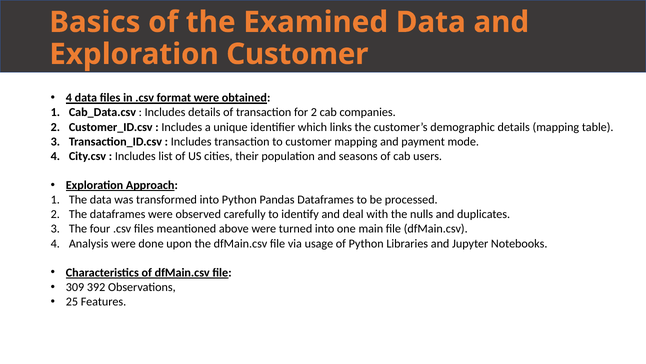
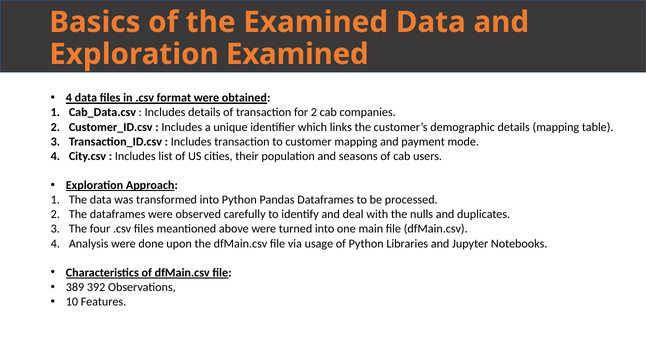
Exploration Customer: Customer -> Examined
309: 309 -> 389
25: 25 -> 10
